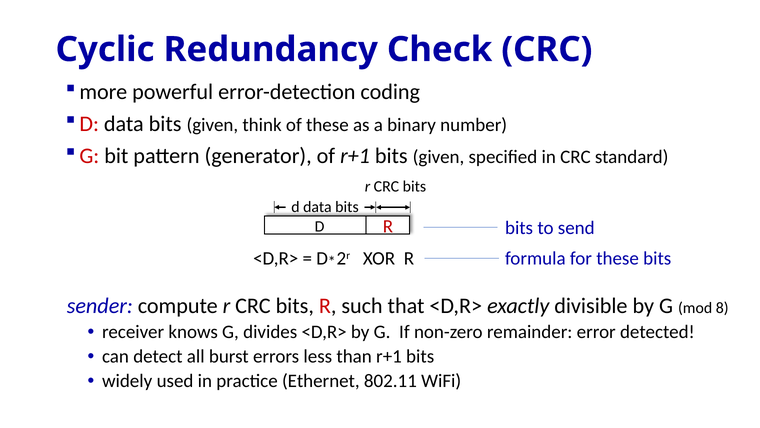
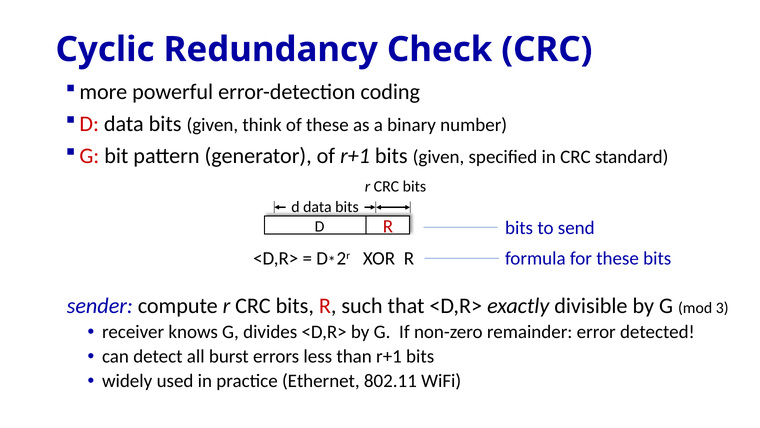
8: 8 -> 3
